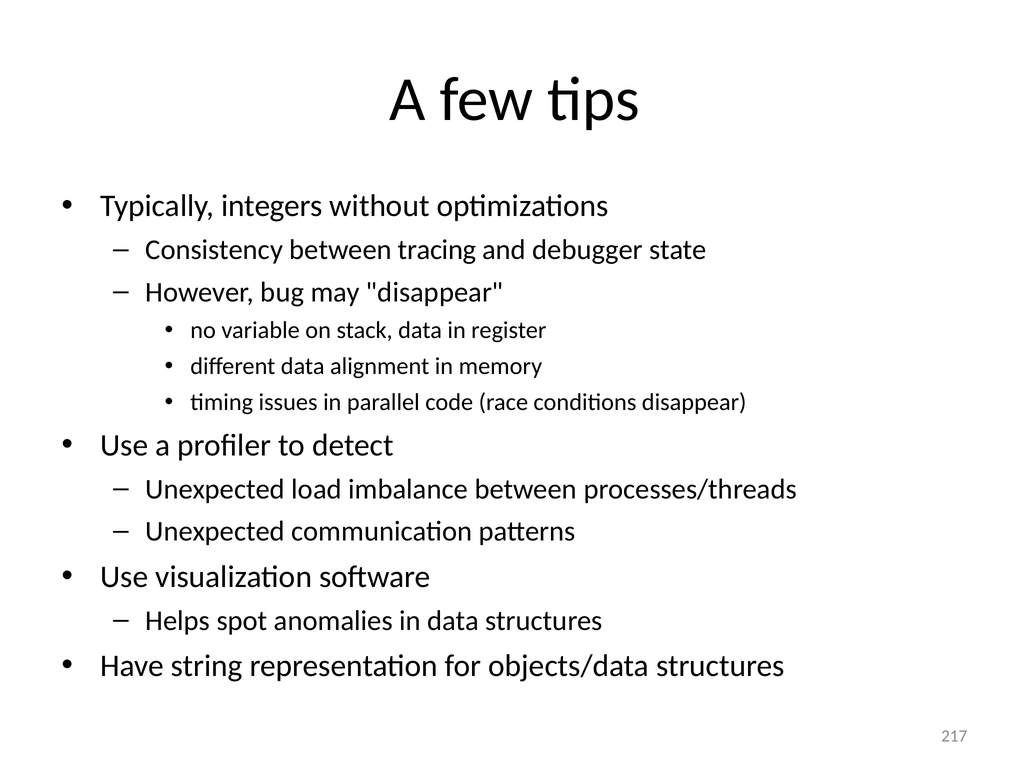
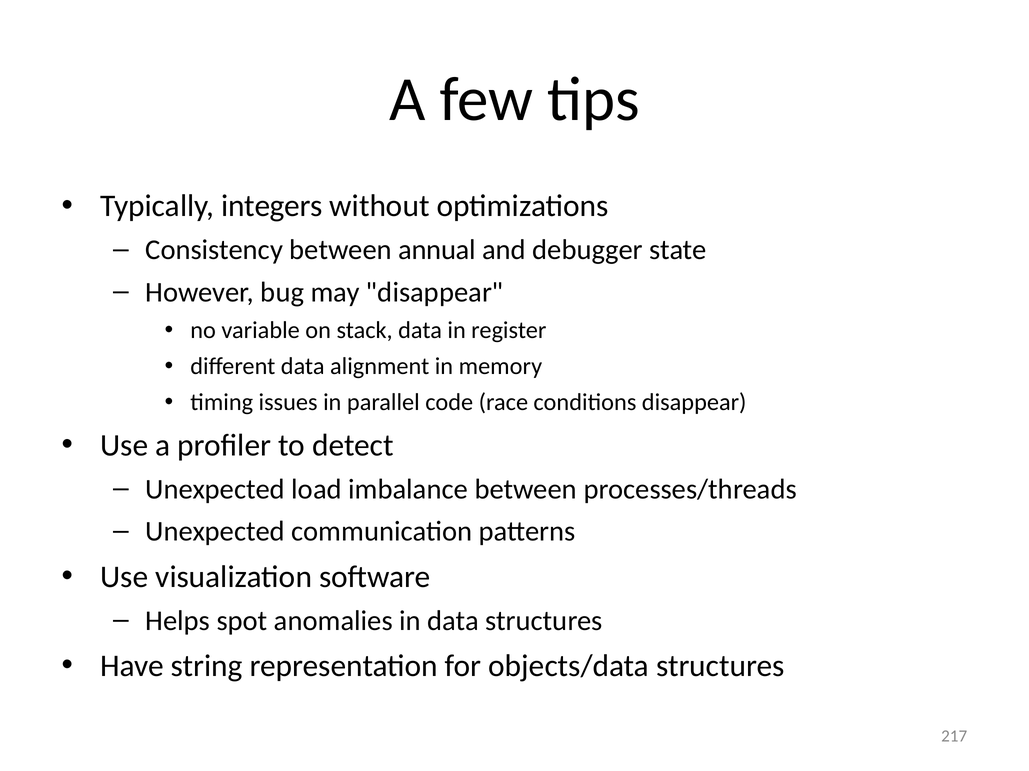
tracing: tracing -> annual
